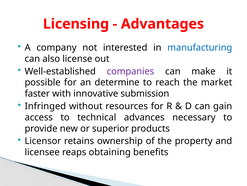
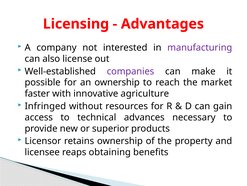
manufacturing colour: blue -> purple
an determine: determine -> ownership
submission: submission -> agriculture
